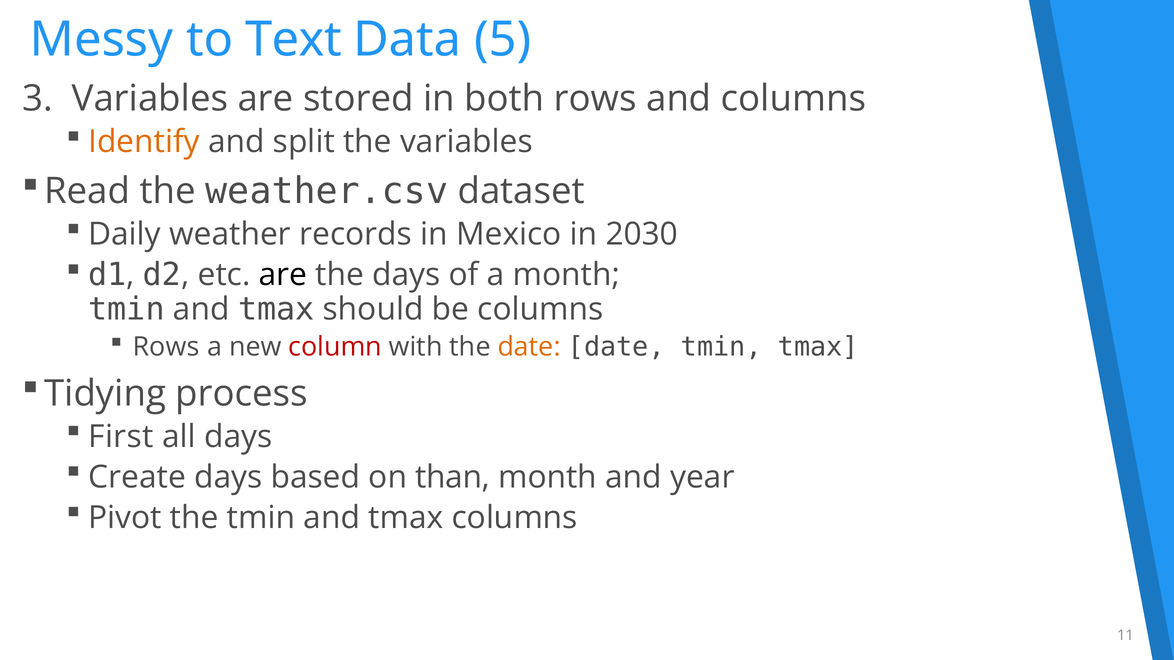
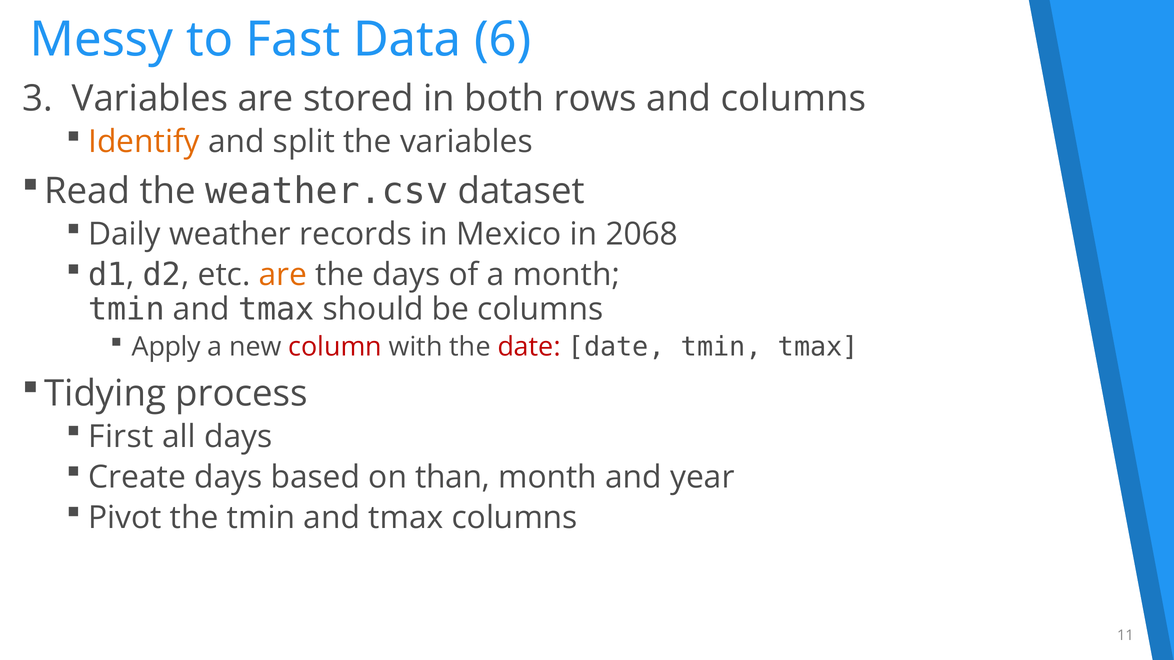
Text: Text -> Fast
5: 5 -> 6
2030: 2030 -> 2068
are at (283, 275) colour: black -> orange
Rows at (166, 347): Rows -> Apply
date at (529, 347) colour: orange -> red
